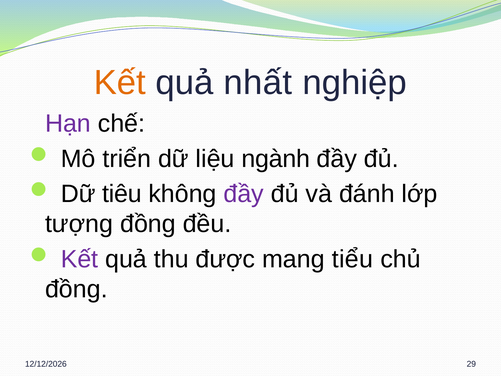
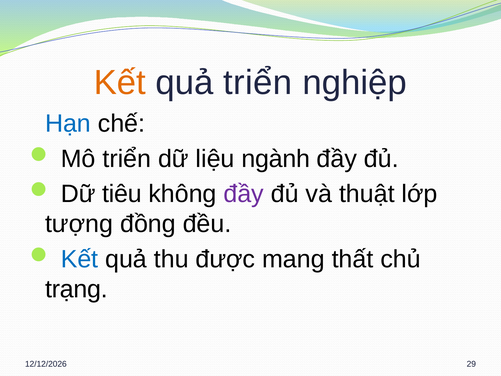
quả nhất: nhất -> triển
Hạn colour: purple -> blue
đánh: đánh -> thuật
Kết at (79, 259) colour: purple -> blue
tiểu: tiểu -> thất
đồng at (76, 289): đồng -> trạng
